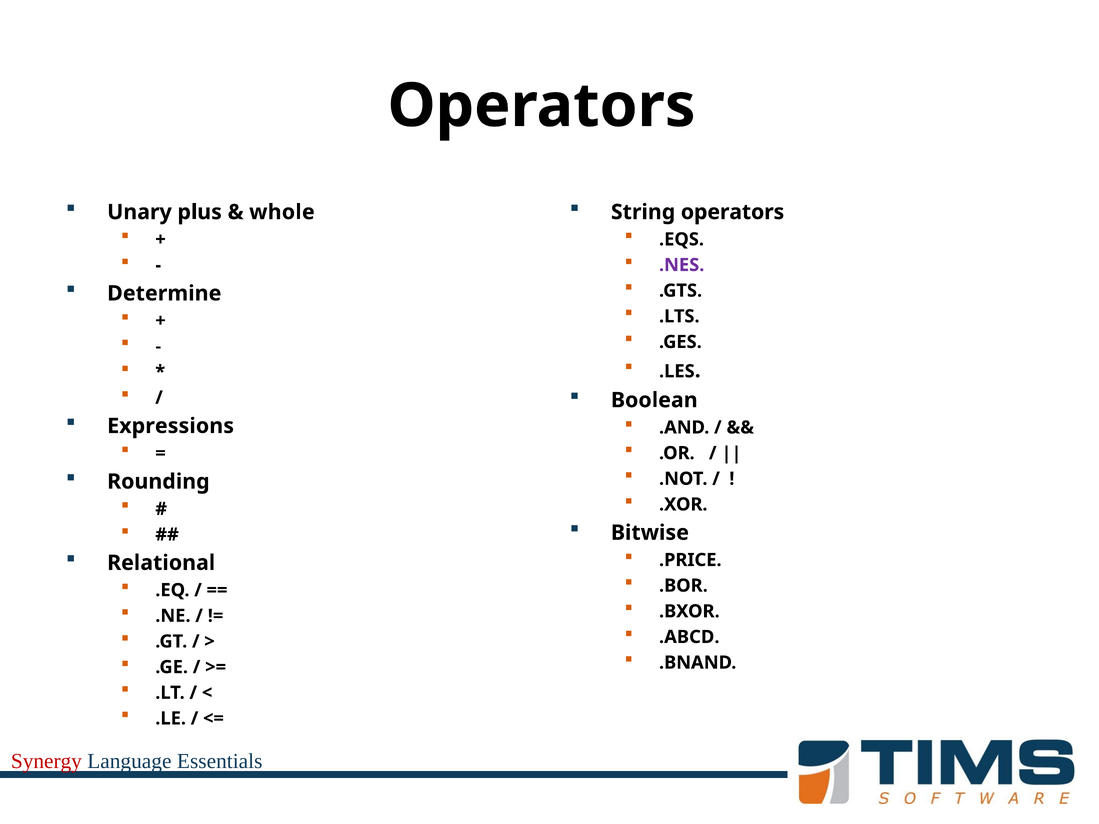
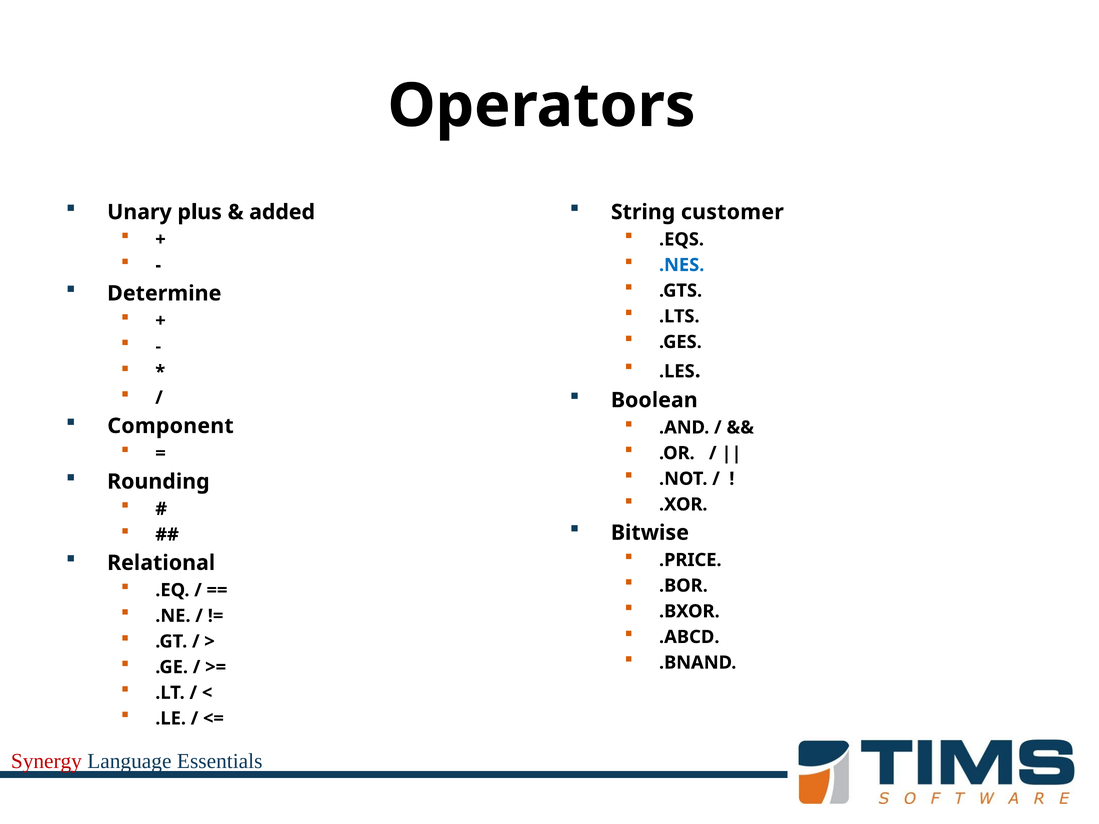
whole: whole -> added
String operators: operators -> customer
.NES colour: purple -> blue
Expressions: Expressions -> Component
